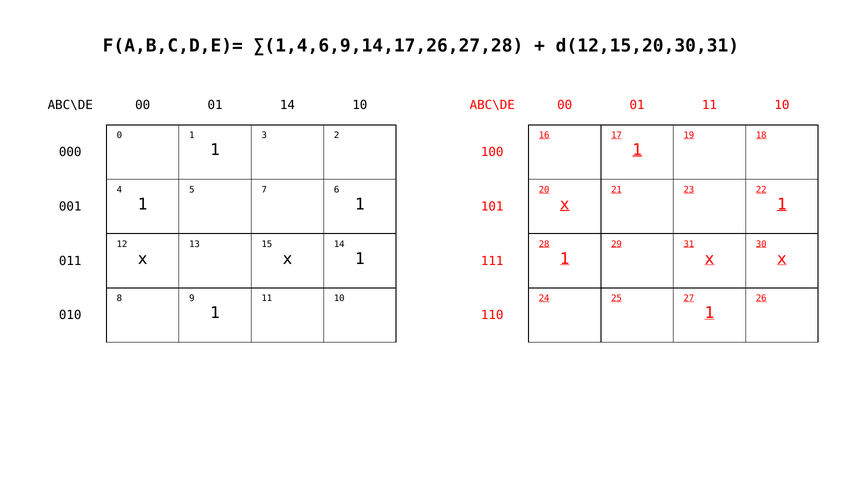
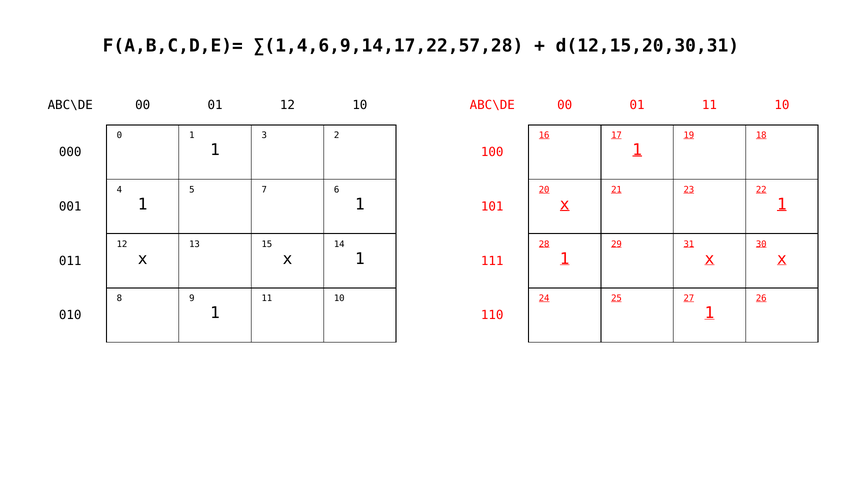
∑(1,4,6,9,14,17,26,27,28: ∑(1,4,6,9,14,17,26,27,28 -> ∑(1,4,6,9,14,17,22,57,28
01 14: 14 -> 12
